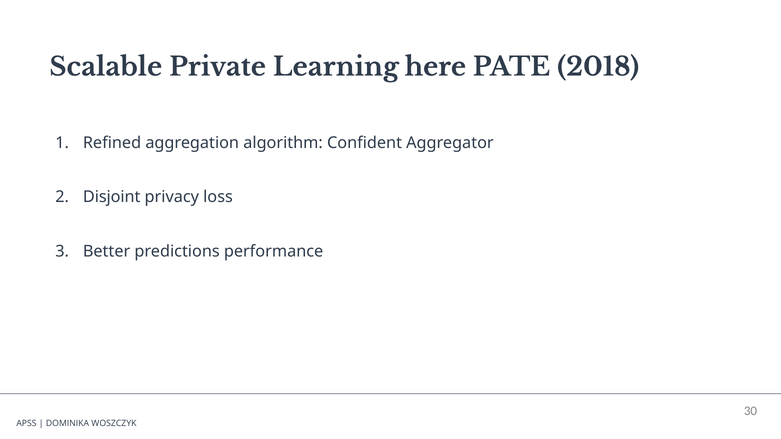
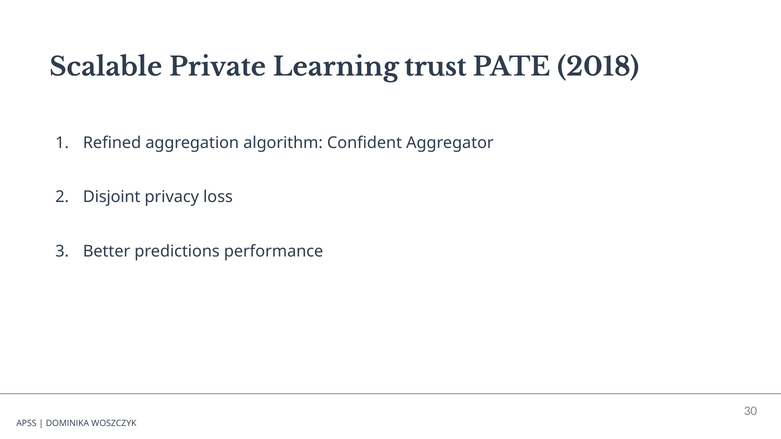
here: here -> trust
